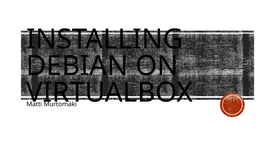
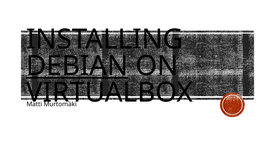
DEBIAN underline: none -> present
